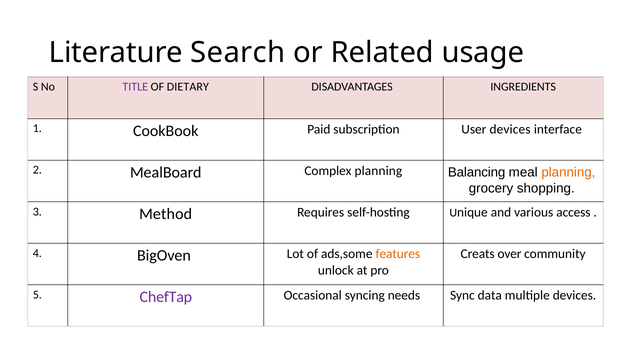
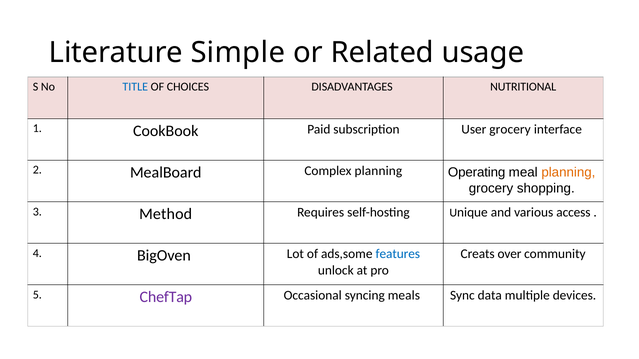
Search: Search -> Simple
TITLE colour: purple -> blue
DIETARY: DIETARY -> CHOICES
INGREDIENTS: INGREDIENTS -> NUTRITIONAL
User devices: devices -> grocery
Balancing: Balancing -> Operating
features colour: orange -> blue
needs: needs -> meals
